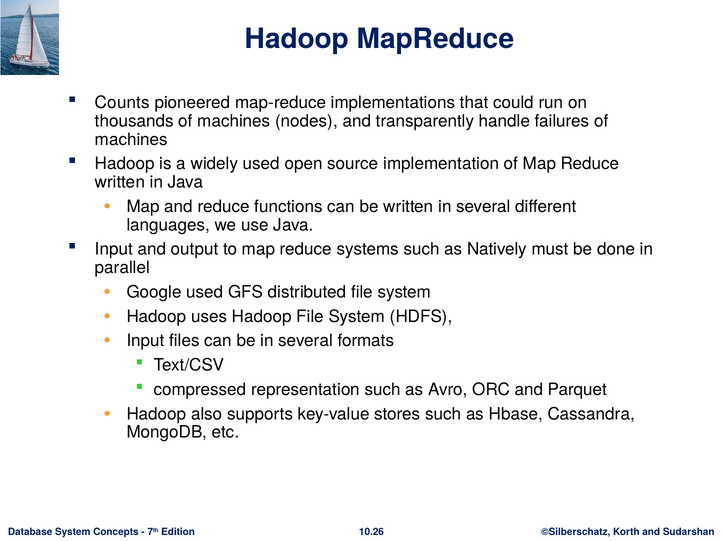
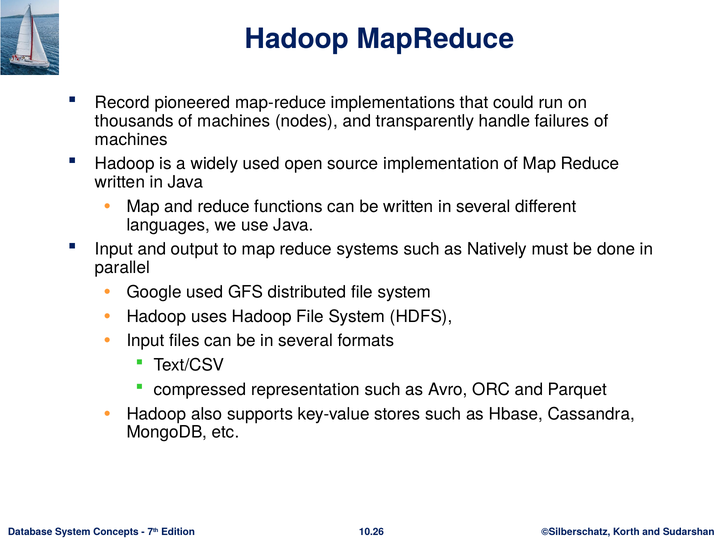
Counts: Counts -> Record
